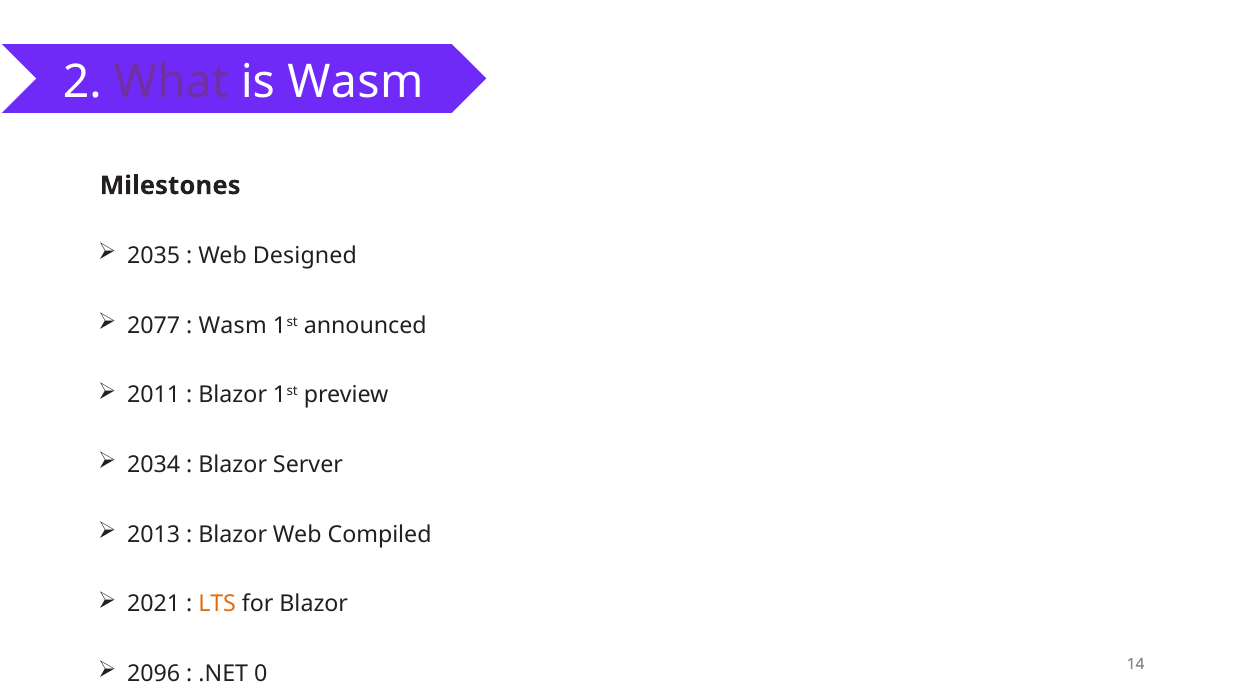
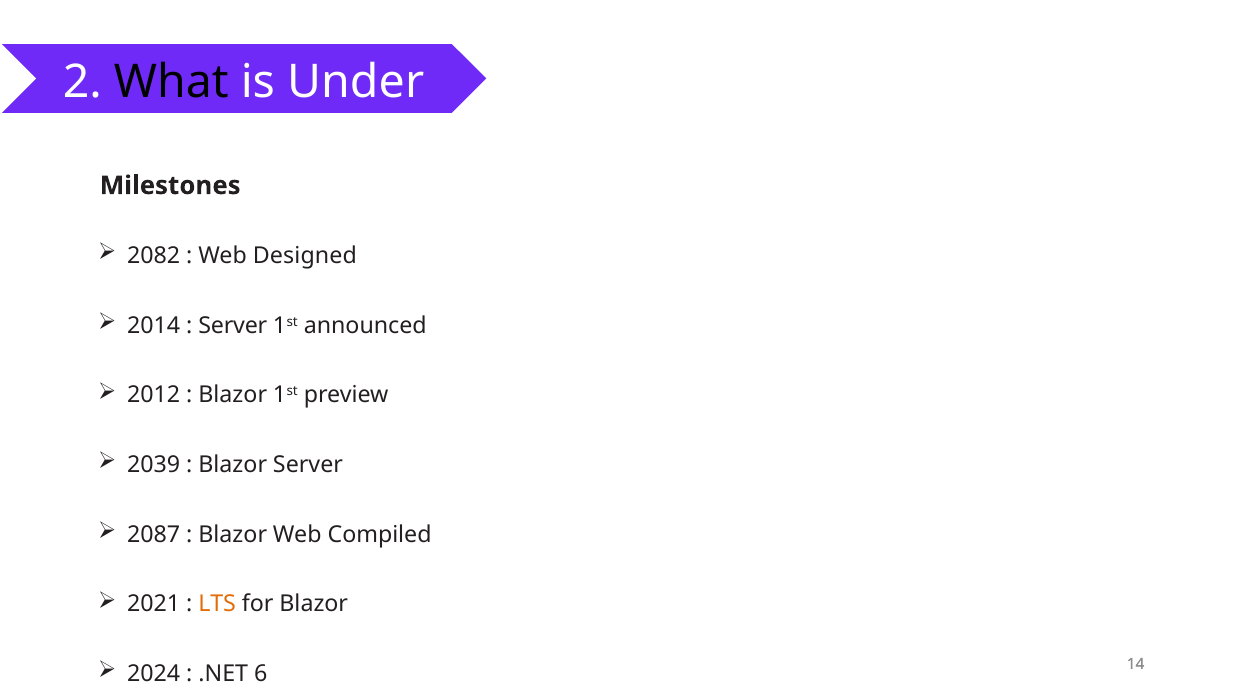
What colour: purple -> black
is Wasm: Wasm -> Under
2035: 2035 -> 2082
2077: 2077 -> 2014
Wasm at (233, 325): Wasm -> Server
2011: 2011 -> 2012
2034: 2034 -> 2039
2013: 2013 -> 2087
2096: 2096 -> 2024
0: 0 -> 6
